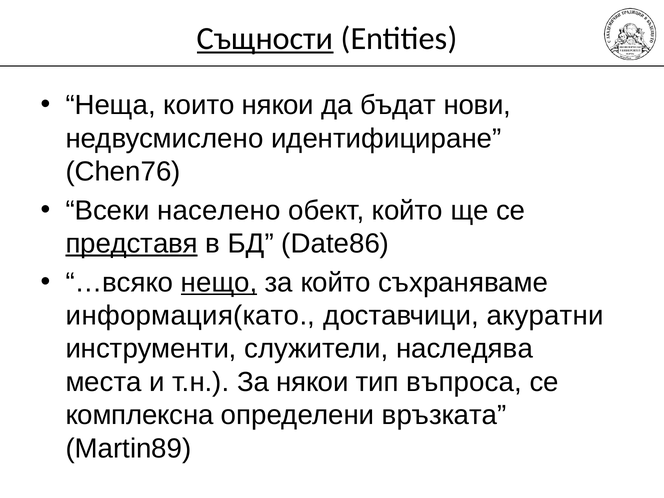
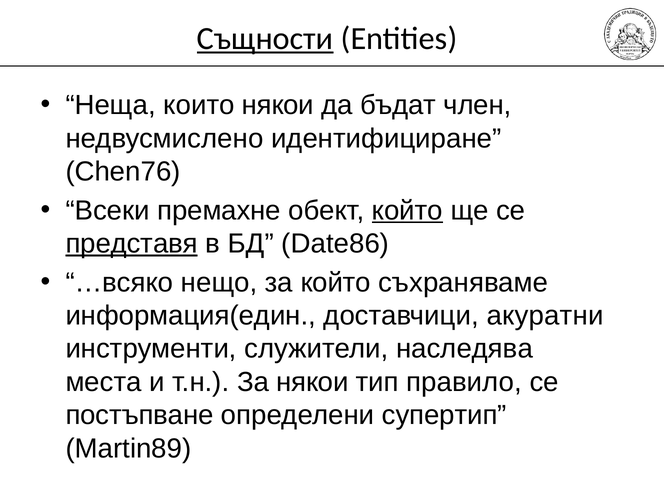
нови: нови -> член
населено: населено -> премахне
който at (407, 210) underline: none -> present
нещо underline: present -> none
информация(като: информация(като -> информация(един
въпроса: въпроса -> правило
комплексна: комплексна -> постъпване
връзката: връзката -> супертип
